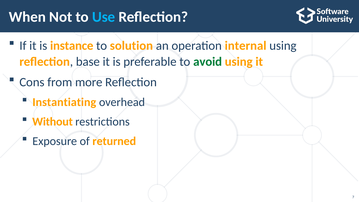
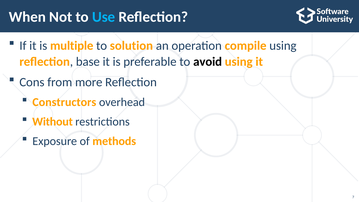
instance: instance -> multiple
internal: internal -> compile
avoid colour: green -> black
Instantiating: Instantiating -> Constructors
returned: returned -> methods
